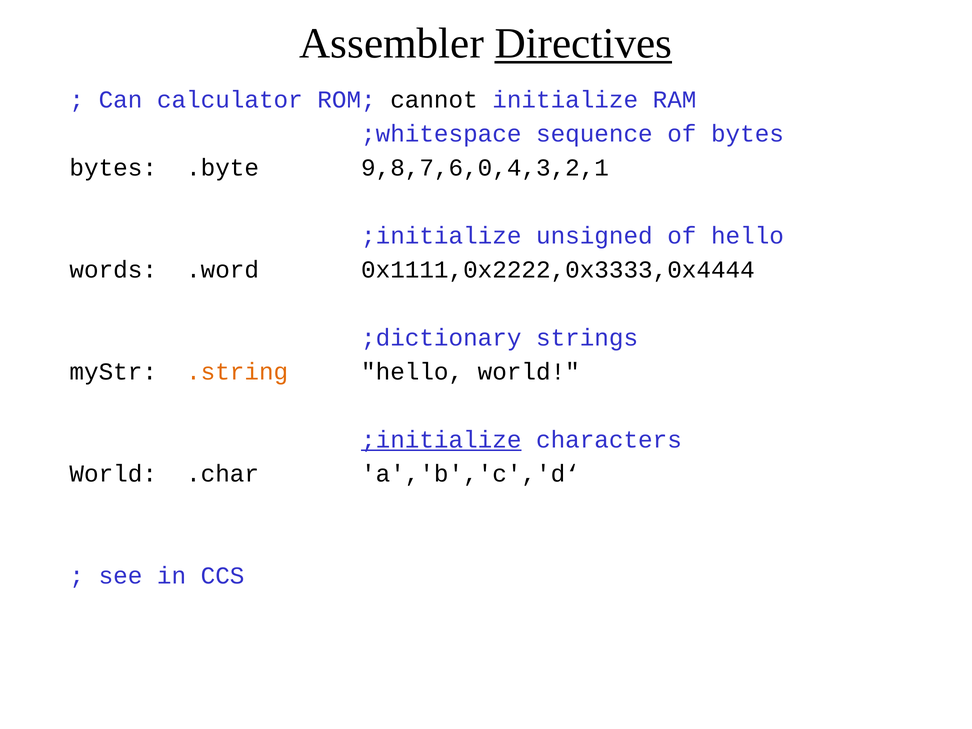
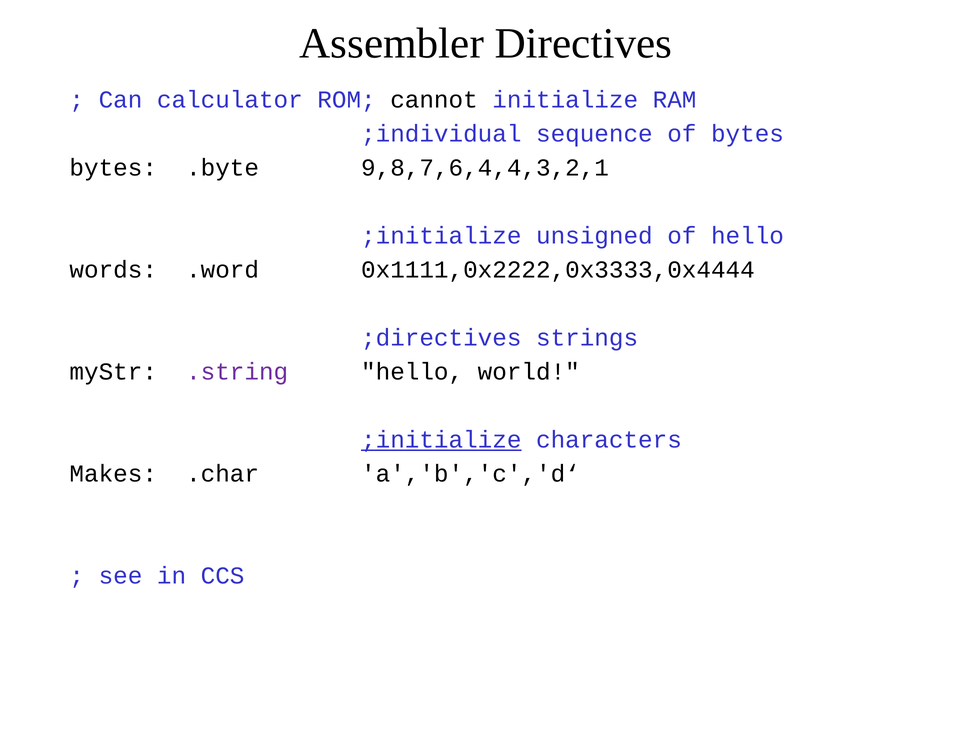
Directives underline: present -> none
;whitespace: ;whitespace -> ;individual
9,8,7,6,0,4,3,2,1: 9,8,7,6,0,4,3,2,1 -> 9,8,7,6,4,4,3,2,1
;dictionary: ;dictionary -> ;directives
.string colour: orange -> purple
World at (113, 474): World -> Makes
